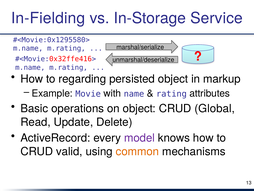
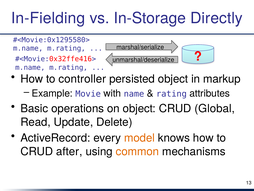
Service: Service -> Directly
regarding: regarding -> controller
model colour: purple -> orange
valid: valid -> after
